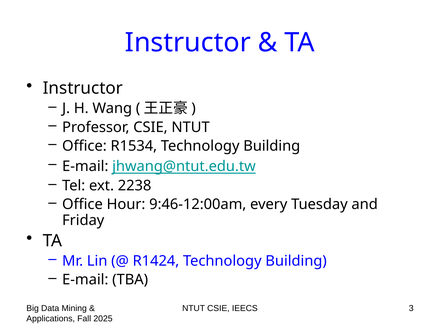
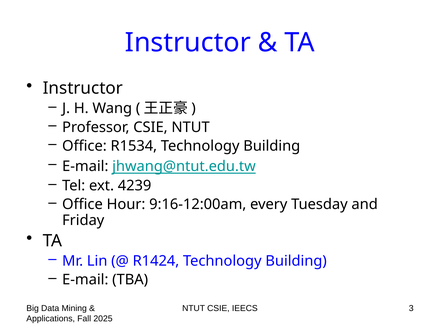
2238: 2238 -> 4239
9:46-12:00am: 9:46-12:00am -> 9:16-12:00am
